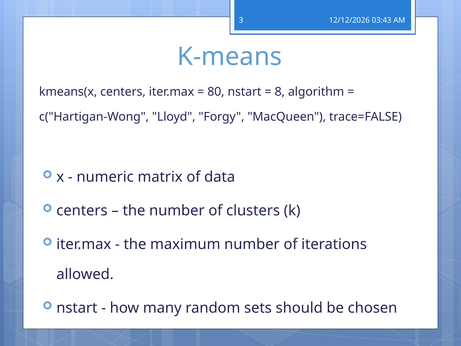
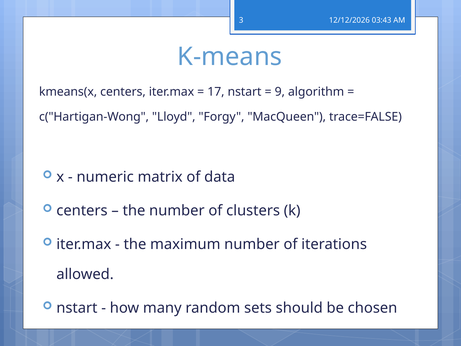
80: 80 -> 17
8: 8 -> 9
